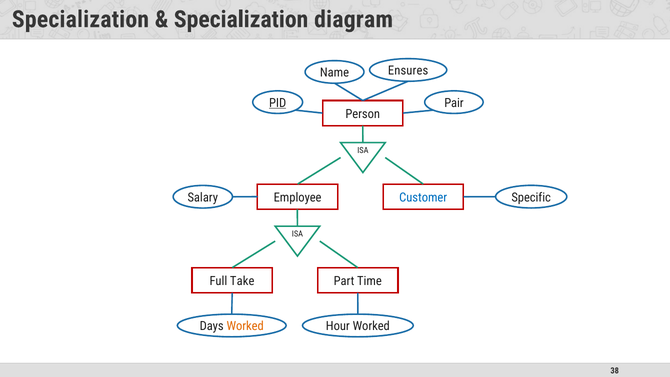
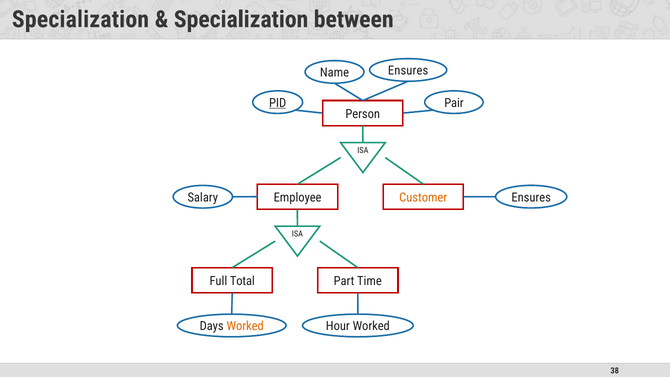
diagram: diagram -> between
Customer colour: blue -> orange
Salary Specific: Specific -> Ensures
Take: Take -> Total
